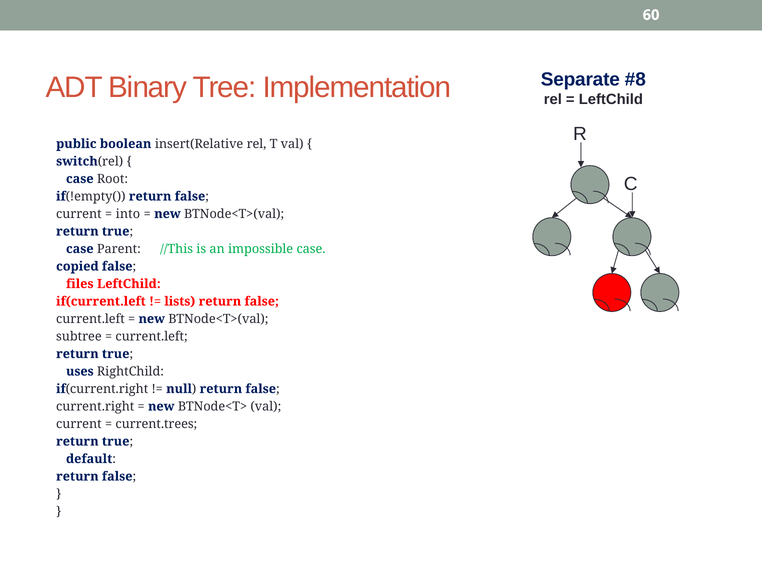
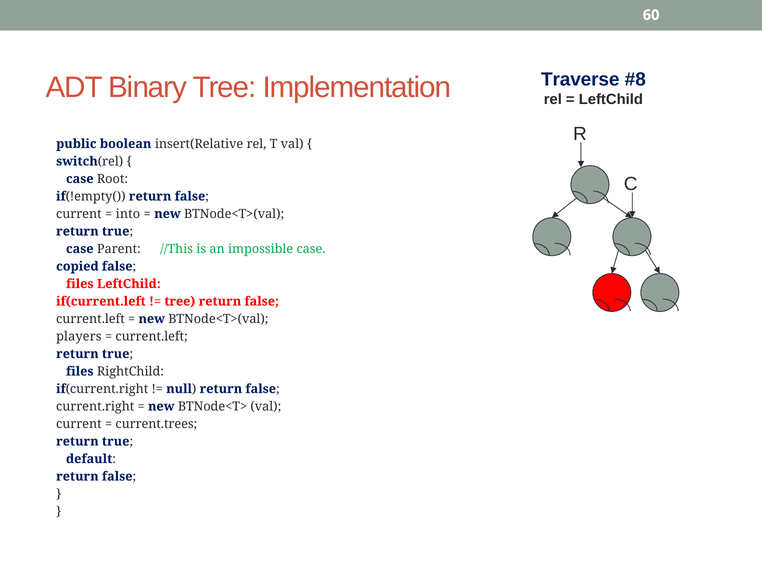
Separate: Separate -> Traverse
lists at (180, 302): lists -> tree
subtree: subtree -> players
uses at (80, 372): uses -> files
